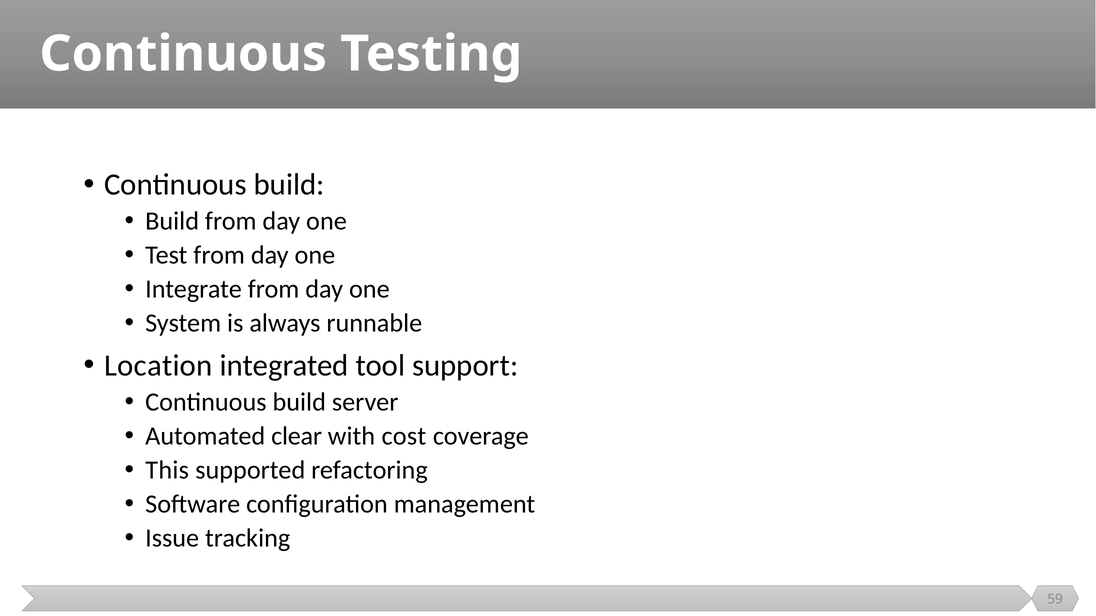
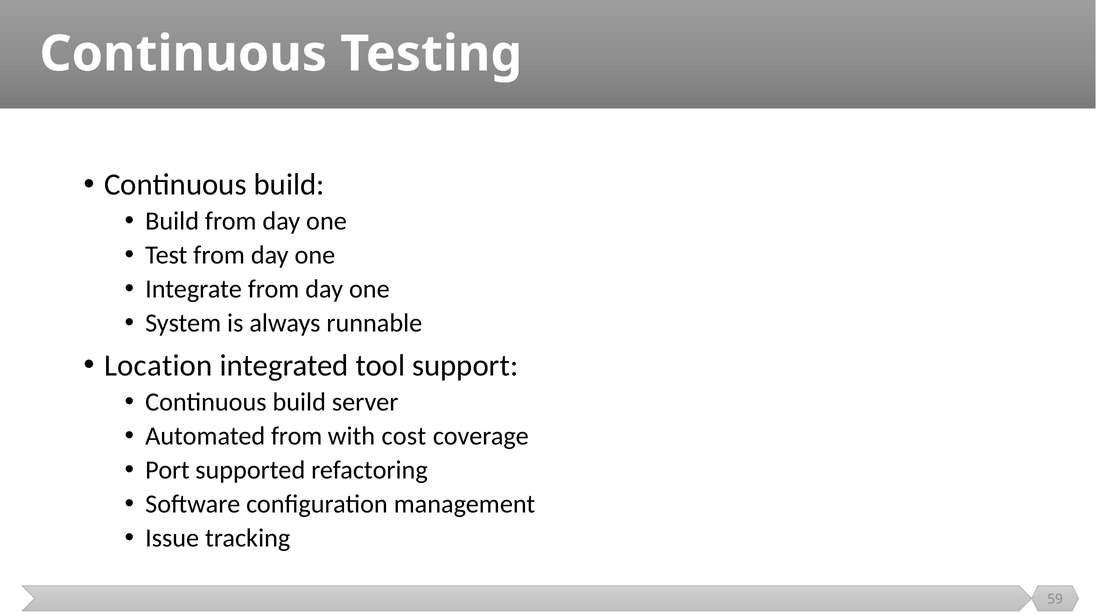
Automated clear: clear -> from
This: This -> Port
